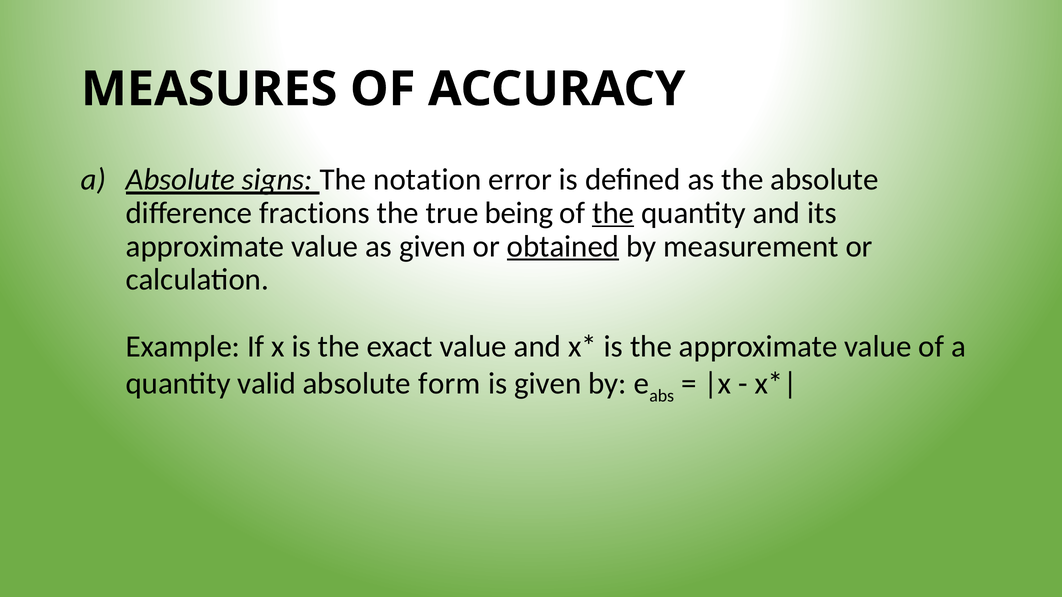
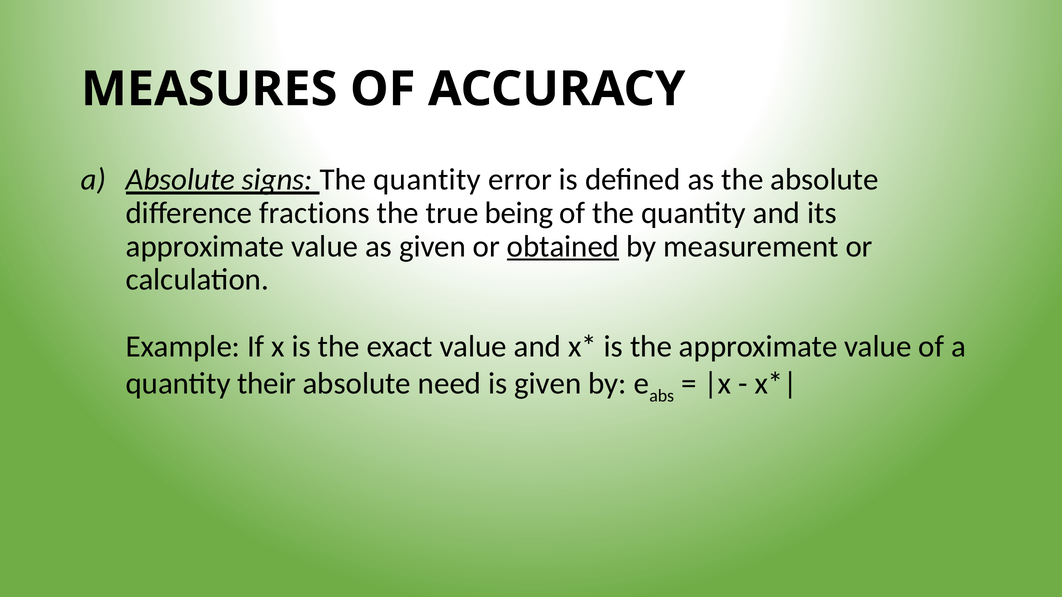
notation at (427, 180): notation -> quantity
the at (613, 213) underline: present -> none
valid: valid -> their
form: form -> need
